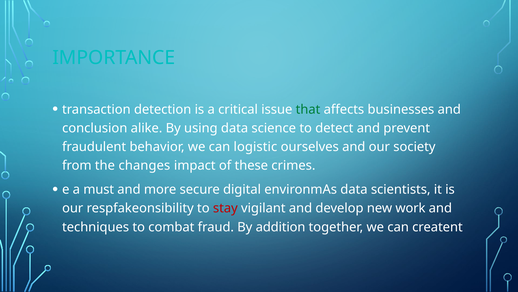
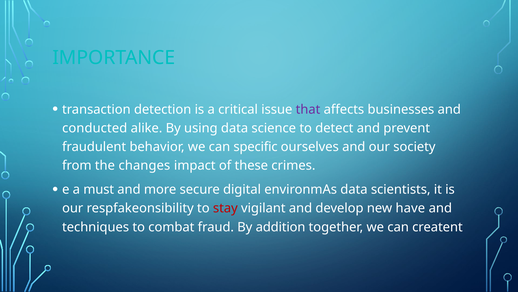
that colour: green -> purple
conclusion: conclusion -> conducted
logistic: logistic -> specific
work: work -> have
